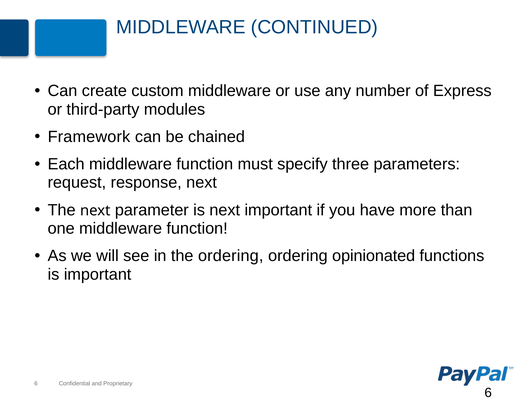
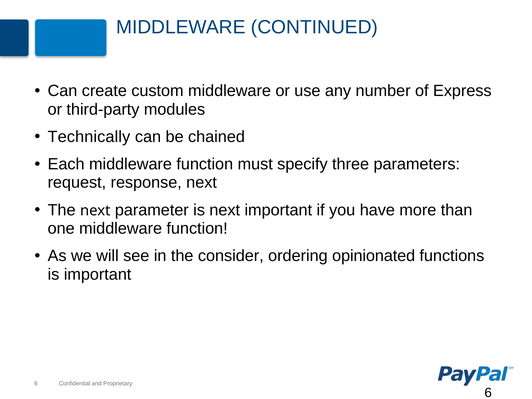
Framework: Framework -> Technically
the ordering: ordering -> consider
